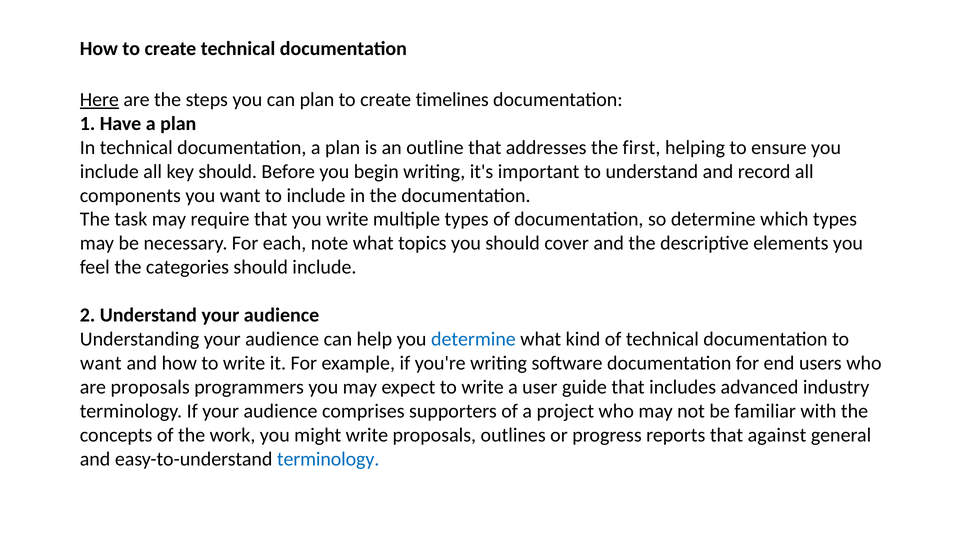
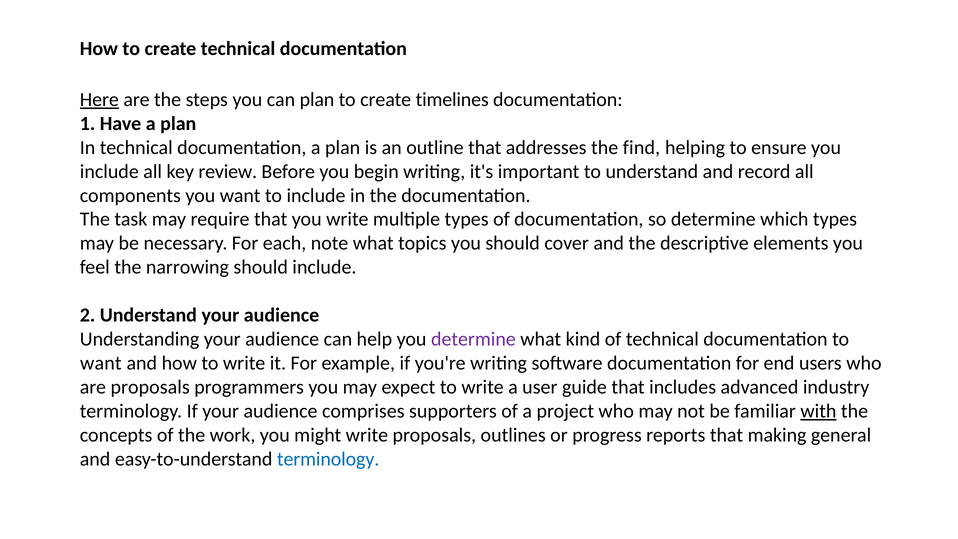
first: first -> find
key should: should -> review
categories: categories -> narrowing
determine at (473, 339) colour: blue -> purple
with underline: none -> present
against: against -> making
